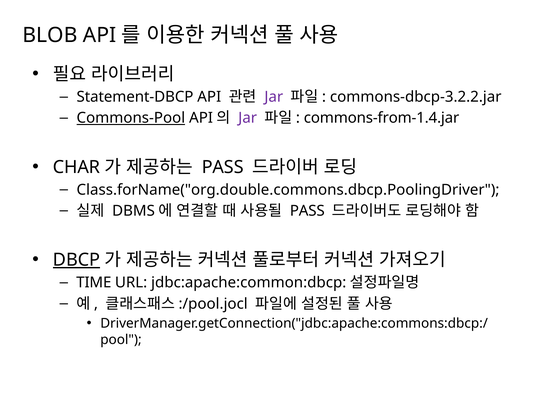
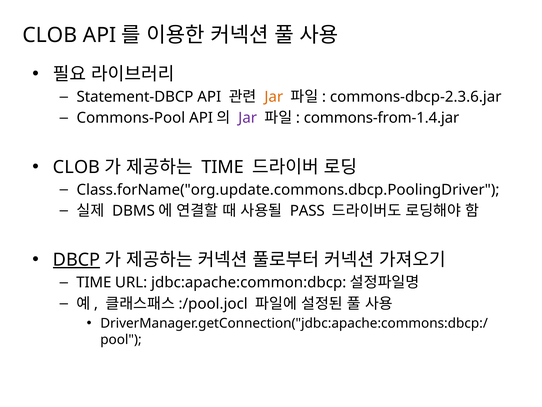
BLOB at (50, 35): BLOB -> CLOB
Jar at (274, 97) colour: purple -> orange
commons-dbcp-3.2.2.jar: commons-dbcp-3.2.2.jar -> commons-dbcp-2.3.6.jar
Commons-Pool underline: present -> none
CHAR at (77, 167): CHAR -> CLOB
PASS at (223, 167): PASS -> TIME
Class.forName("org.double.commons.dbcp.PoolingDriver: Class.forName("org.double.commons.dbcp.PoolingDriver -> Class.forName("org.update.commons.dbcp.PoolingDriver
